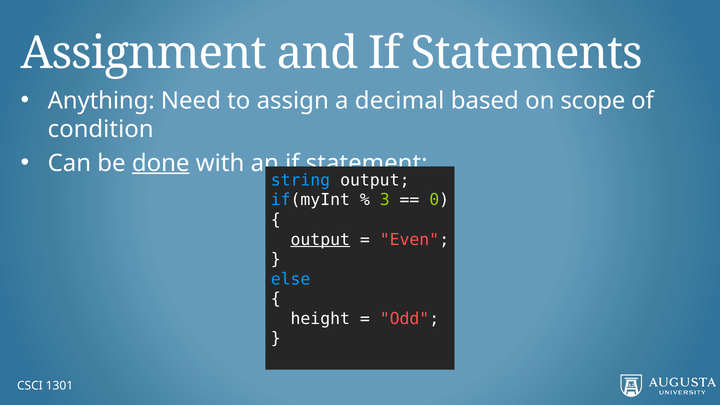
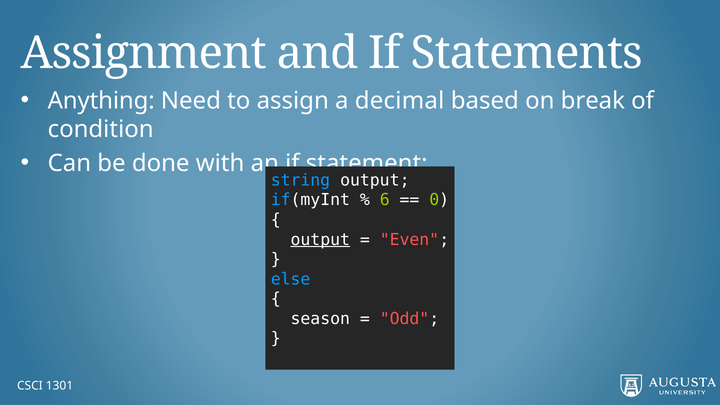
scope: scope -> break
done underline: present -> none
3: 3 -> 6
height: height -> season
